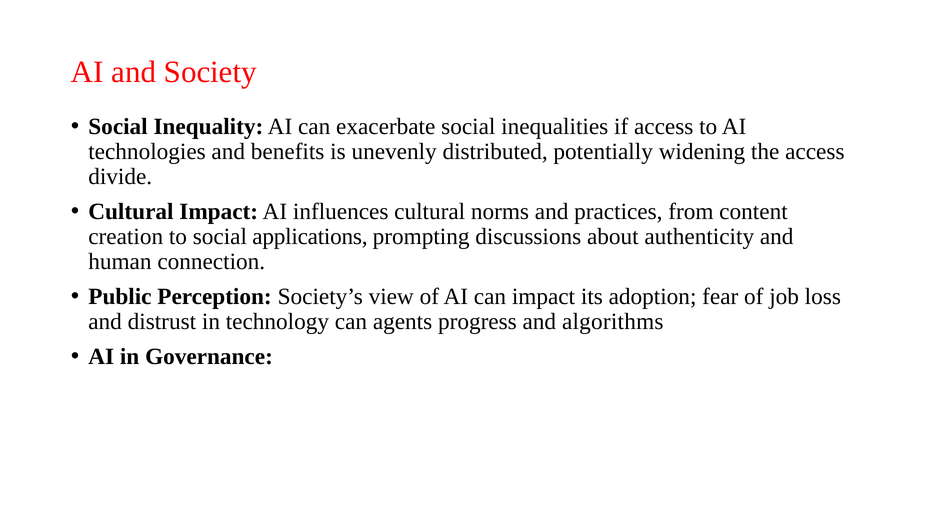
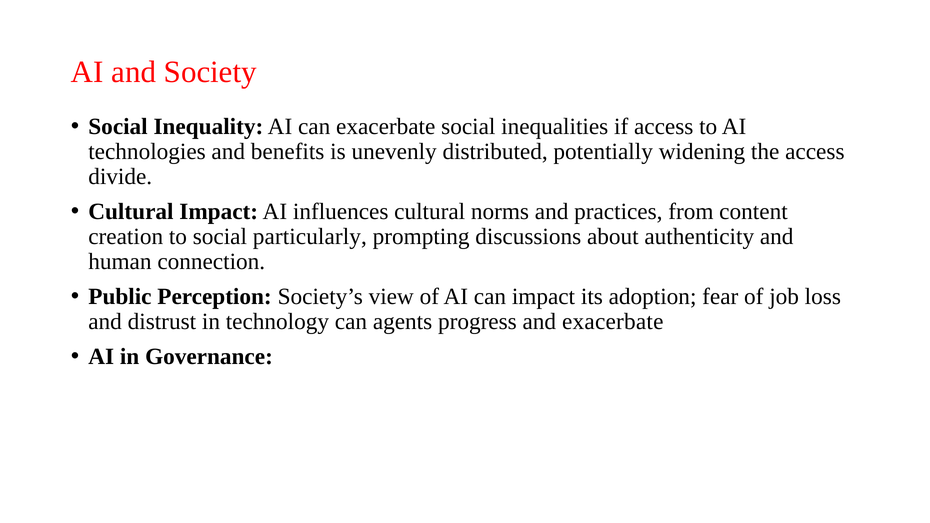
applications: applications -> particularly
and algorithms: algorithms -> exacerbate
